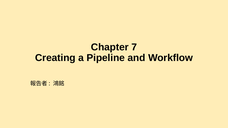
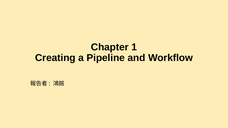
7: 7 -> 1
